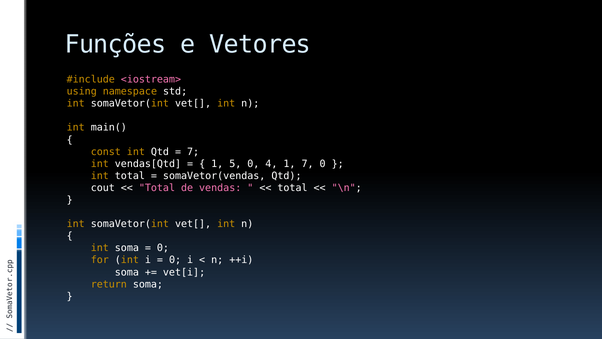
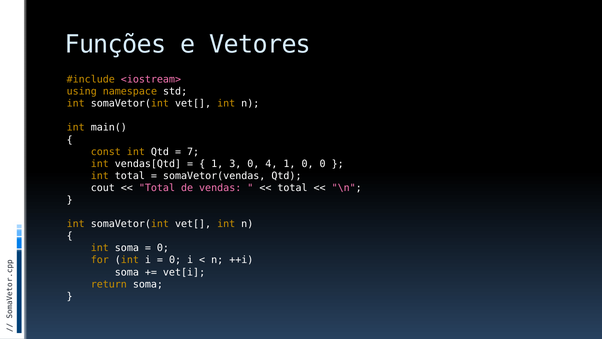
5: 5 -> 3
1 7: 7 -> 0
